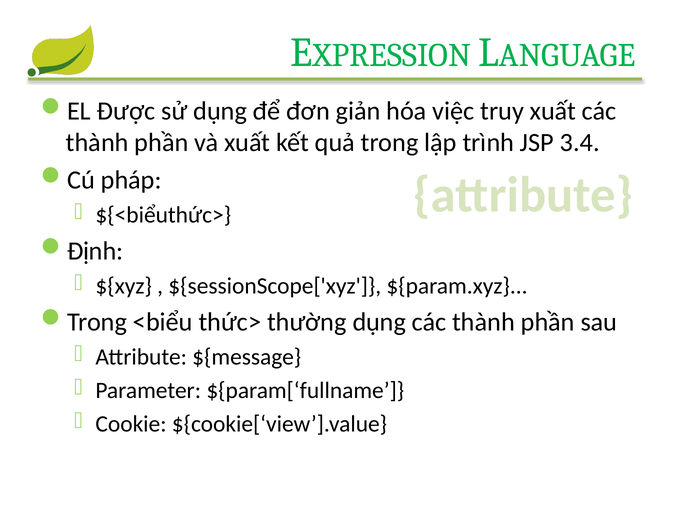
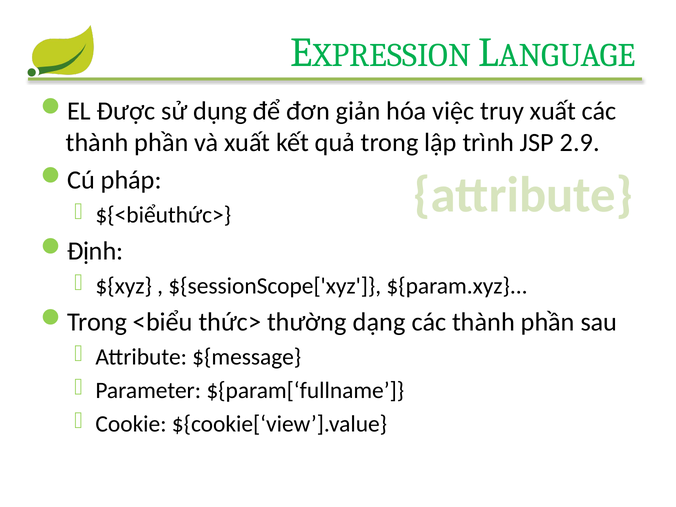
3.4: 3.4 -> 2.9
thường dụng: dụng -> dạng
